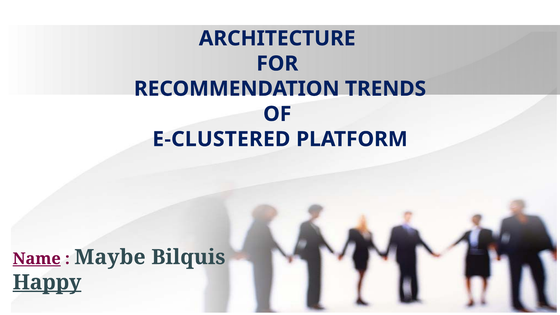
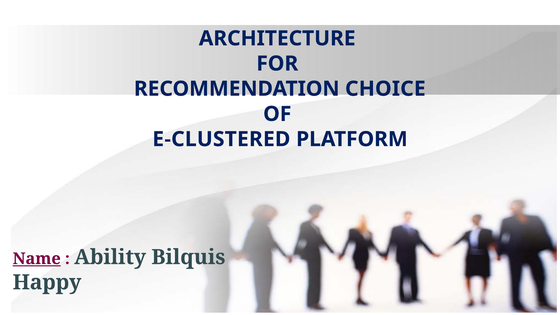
TRENDS: TRENDS -> CHOICE
Maybe: Maybe -> Ability
Happy underline: present -> none
